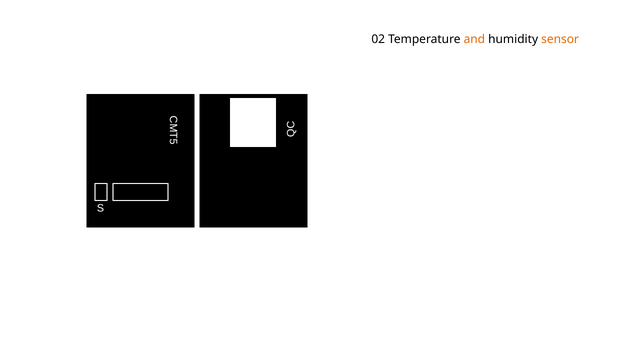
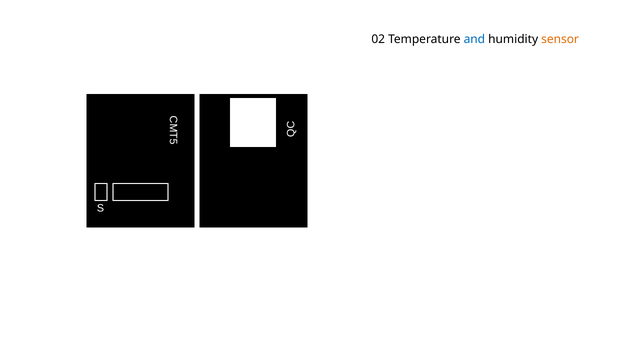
and colour: orange -> blue
